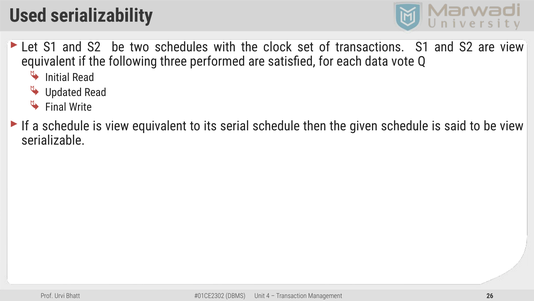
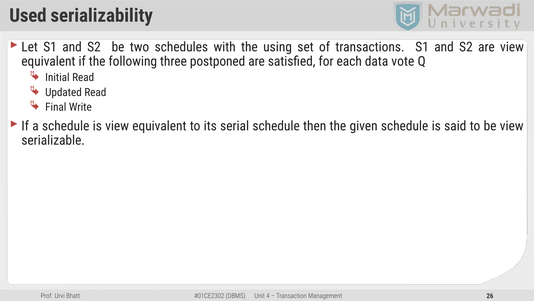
clock: clock -> using
performed: performed -> postponed
